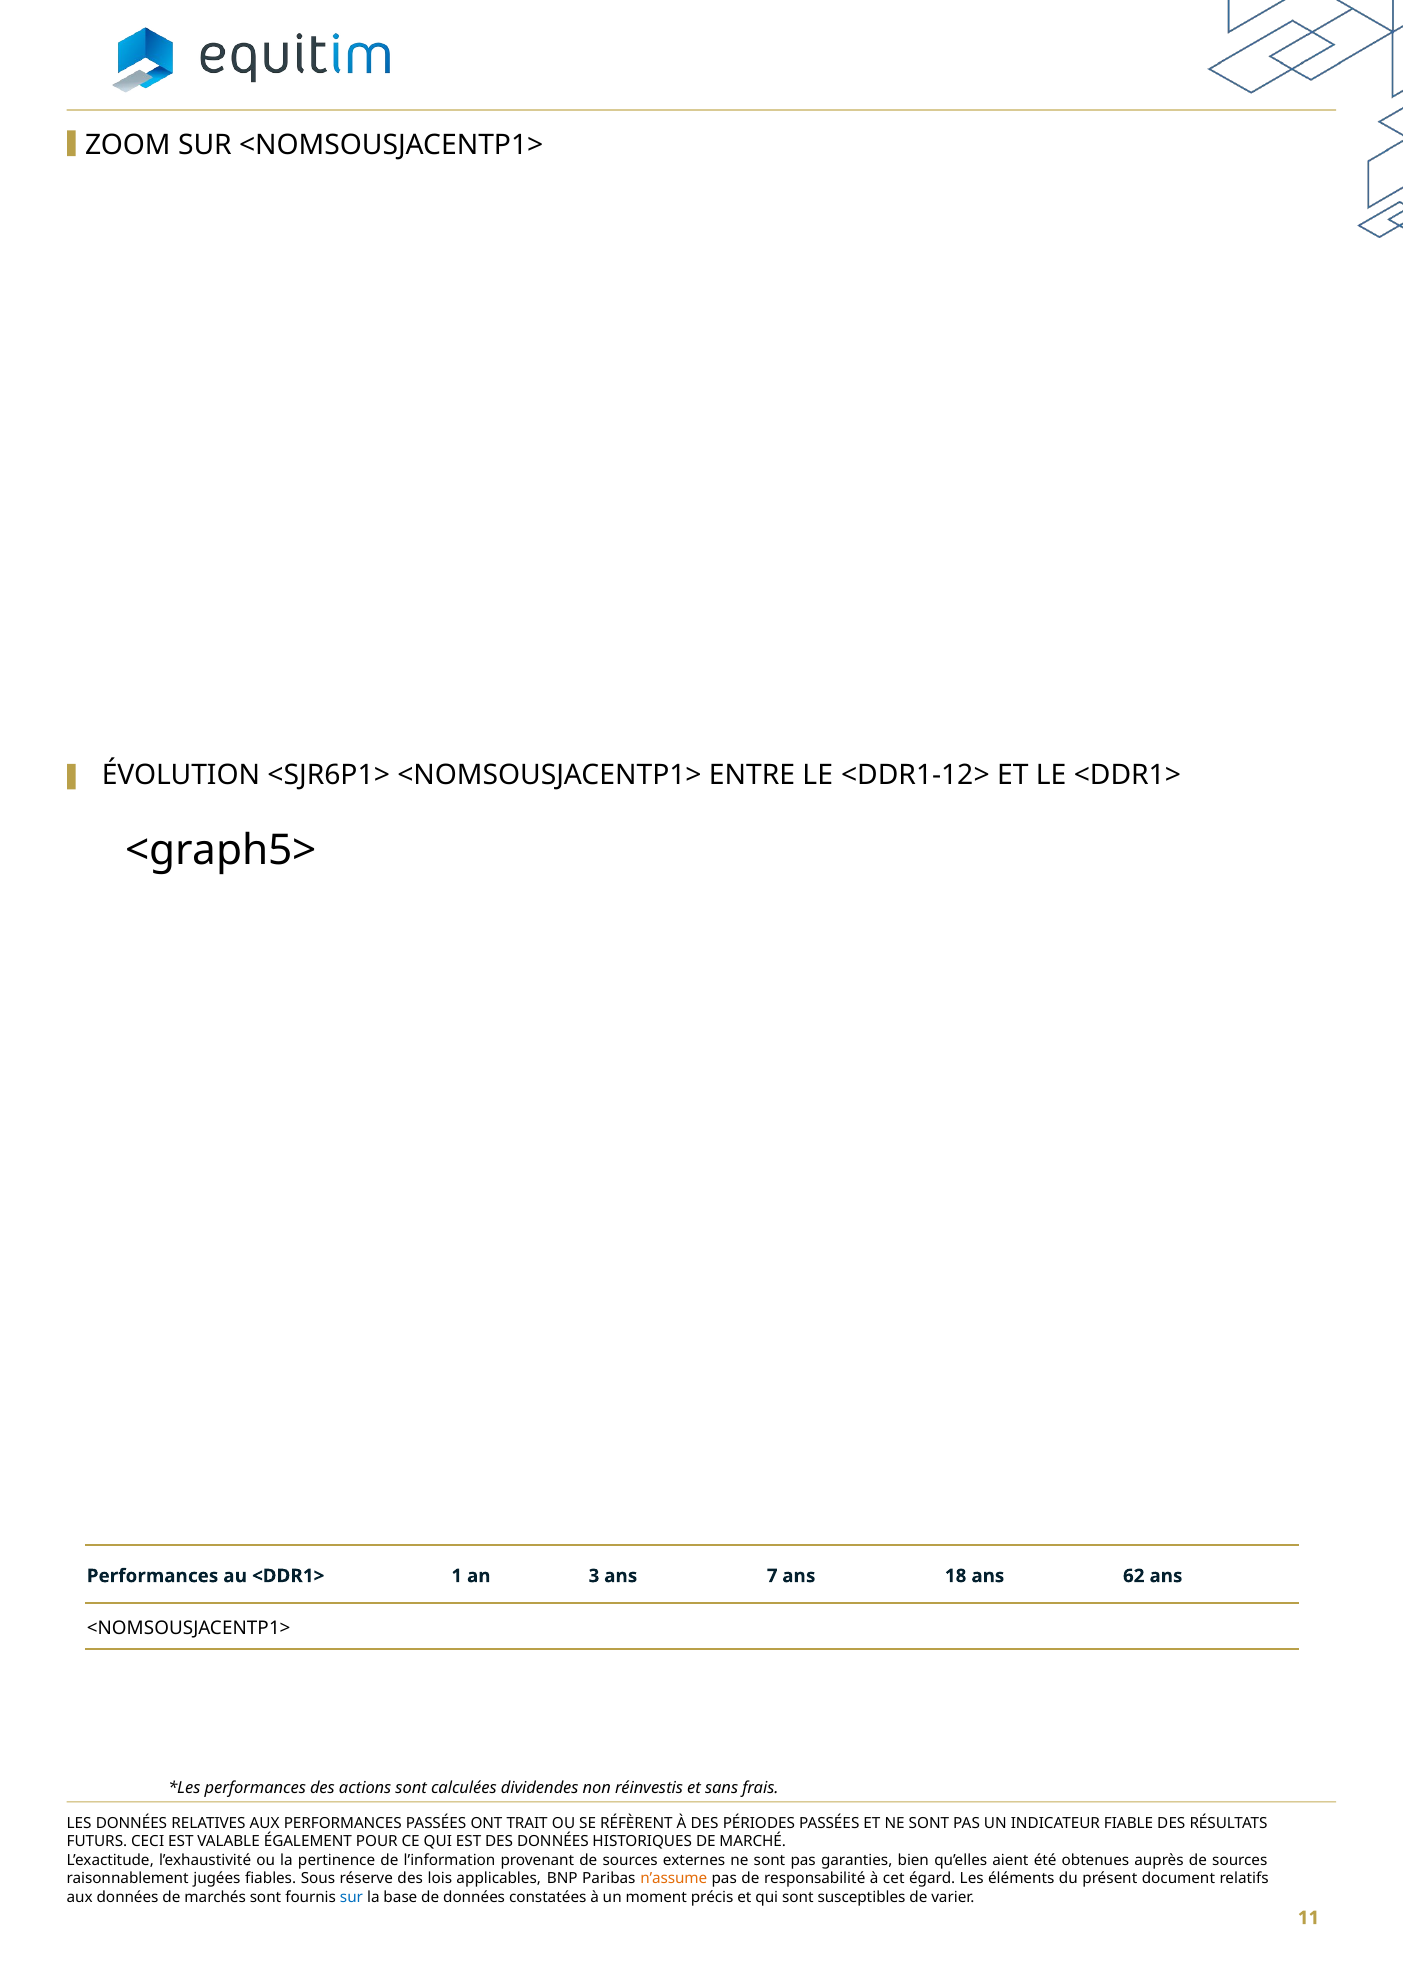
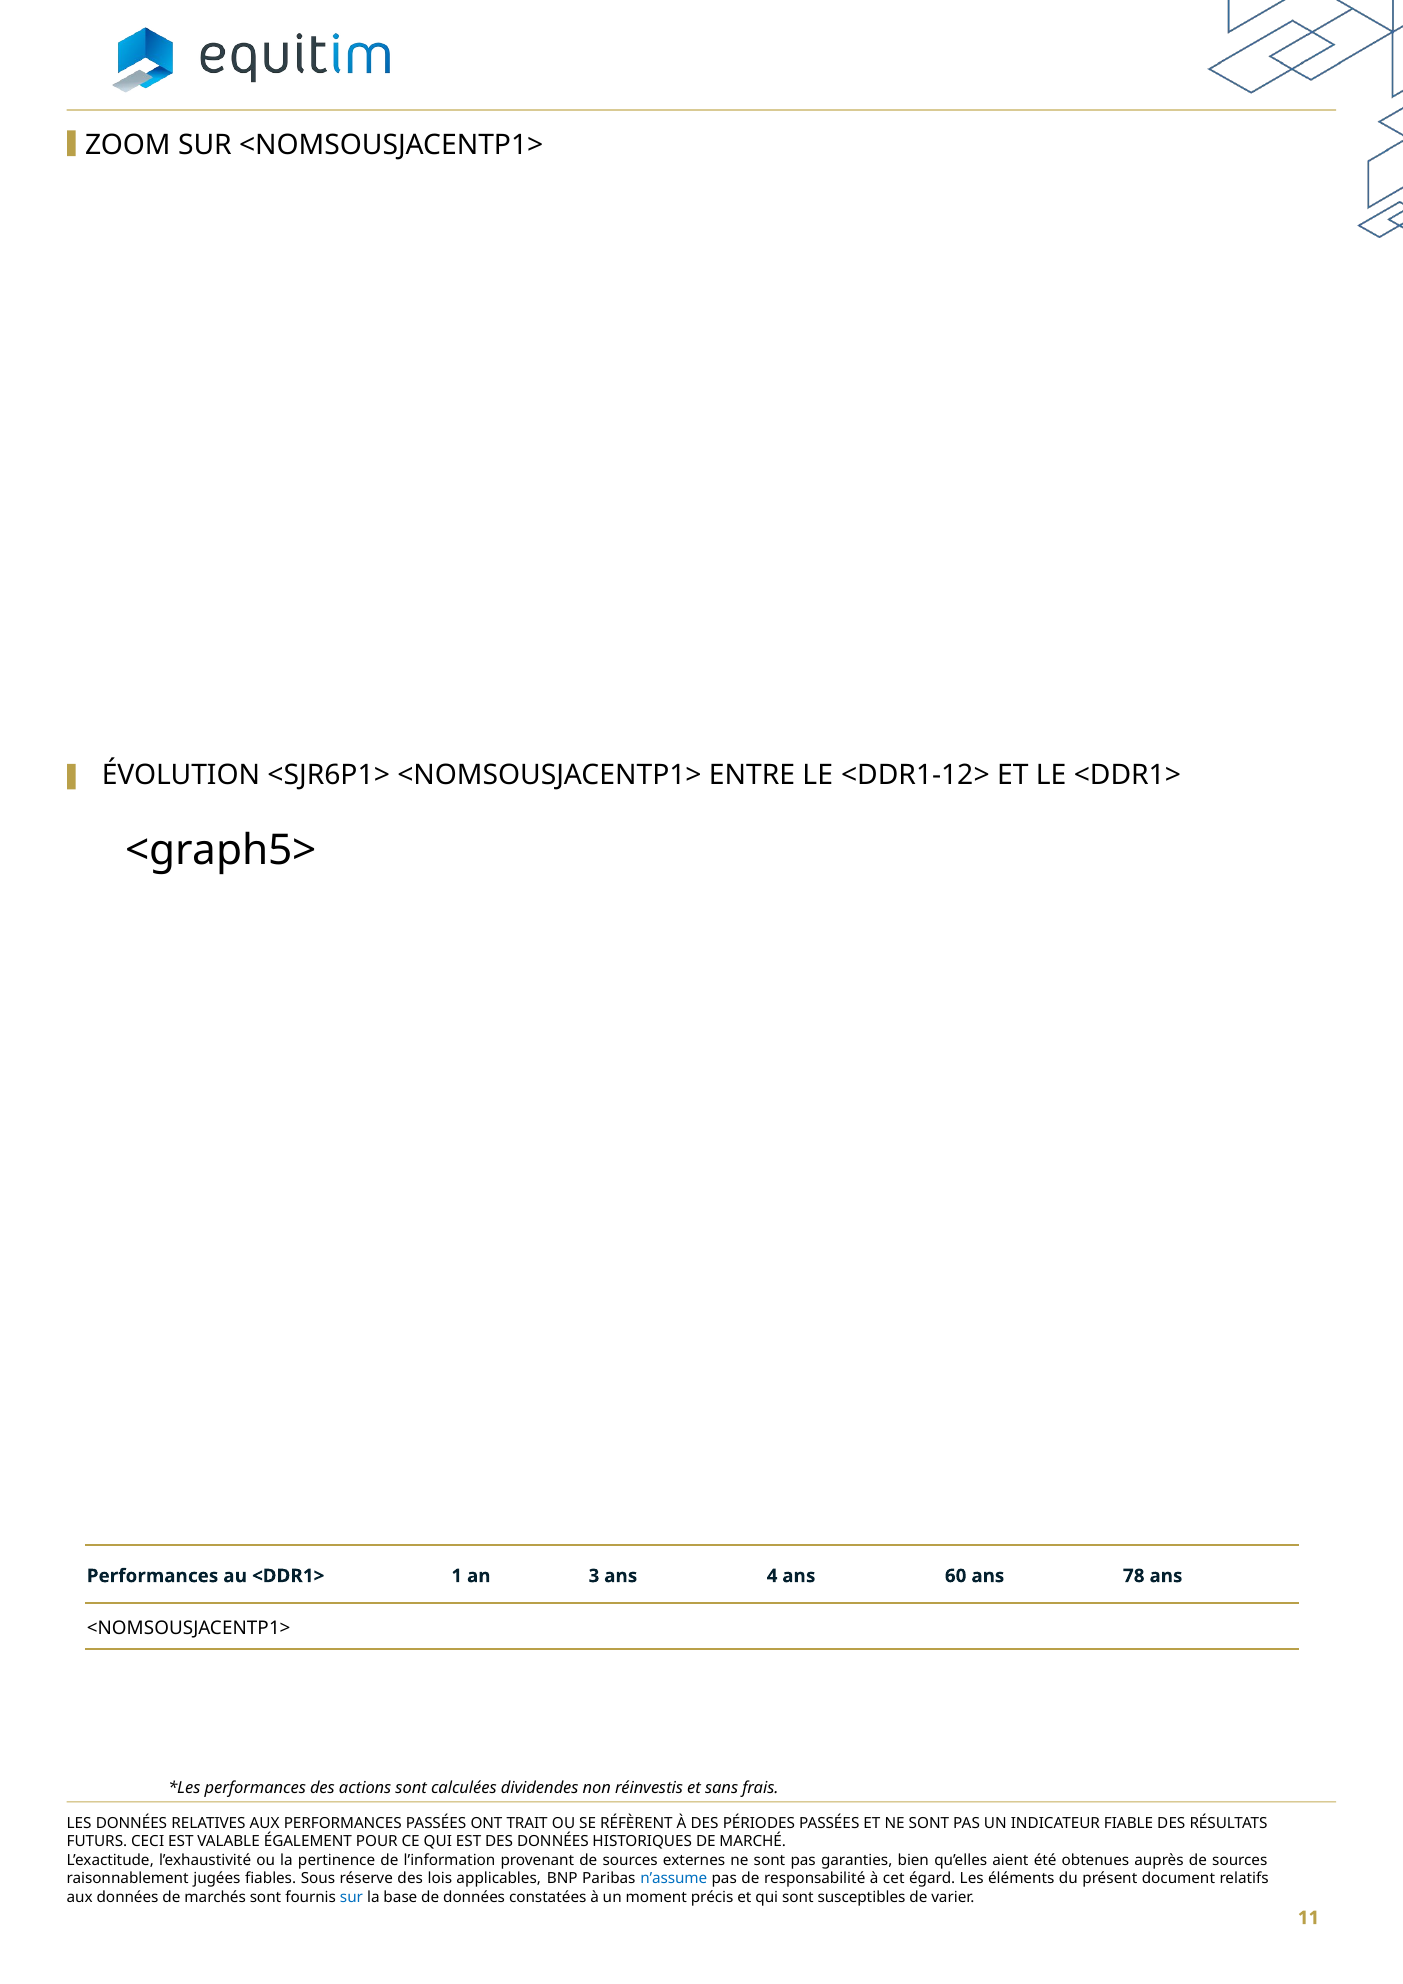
7: 7 -> 4
18: 18 -> 60
62: 62 -> 78
n’assume colour: orange -> blue
